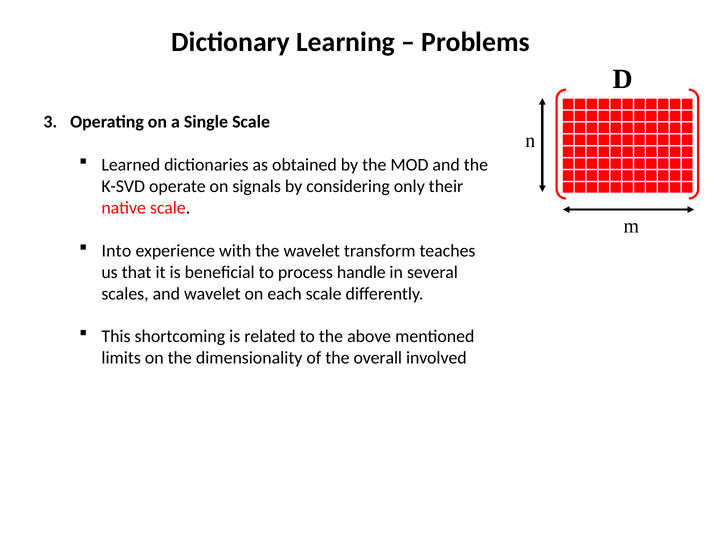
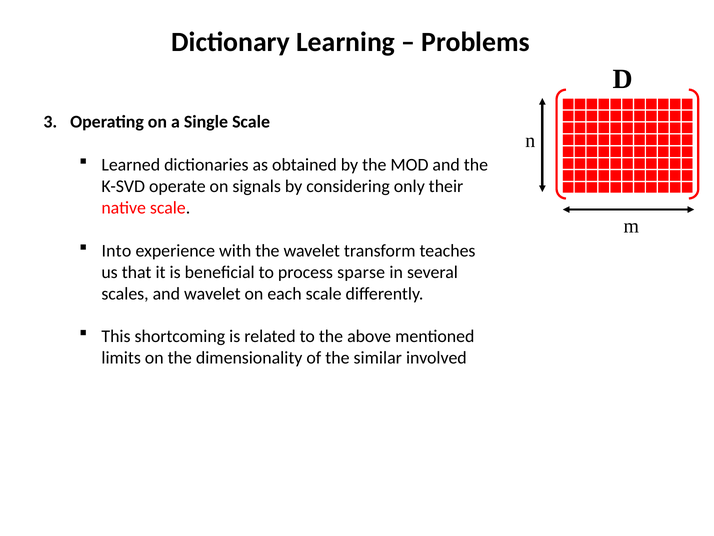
handle: handle -> sparse
overall: overall -> similar
